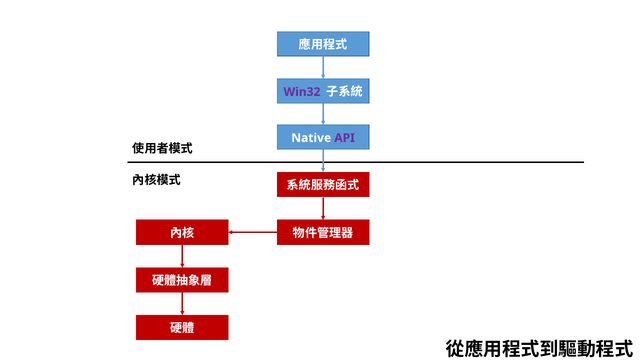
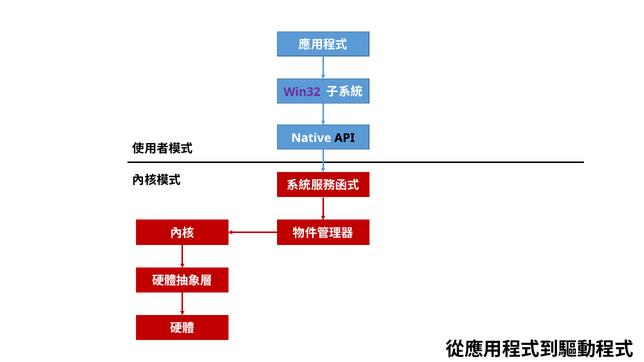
API colour: purple -> black
